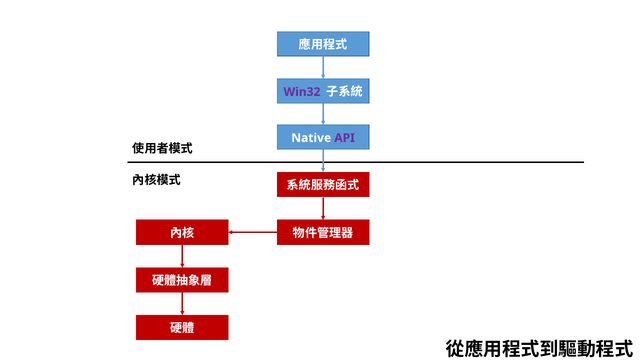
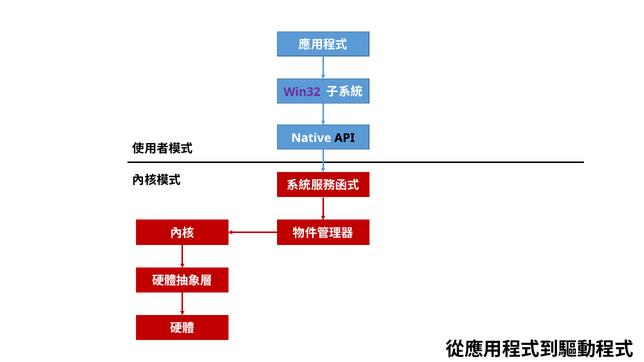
API colour: purple -> black
